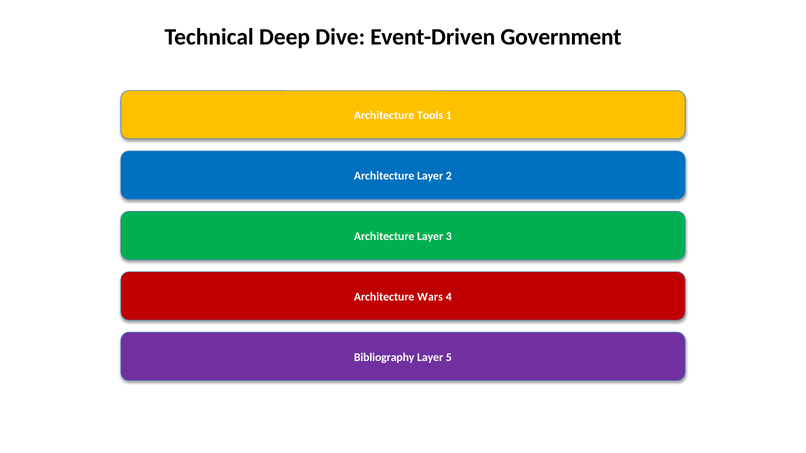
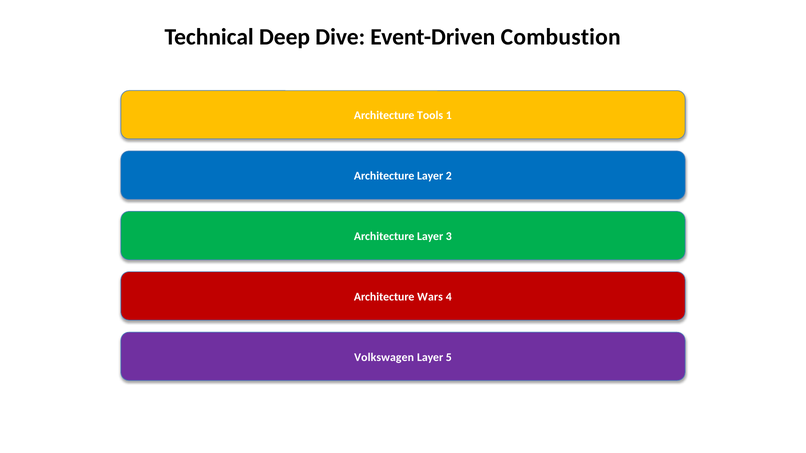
Government: Government -> Combustion
Bibliography: Bibliography -> Volkswagen
